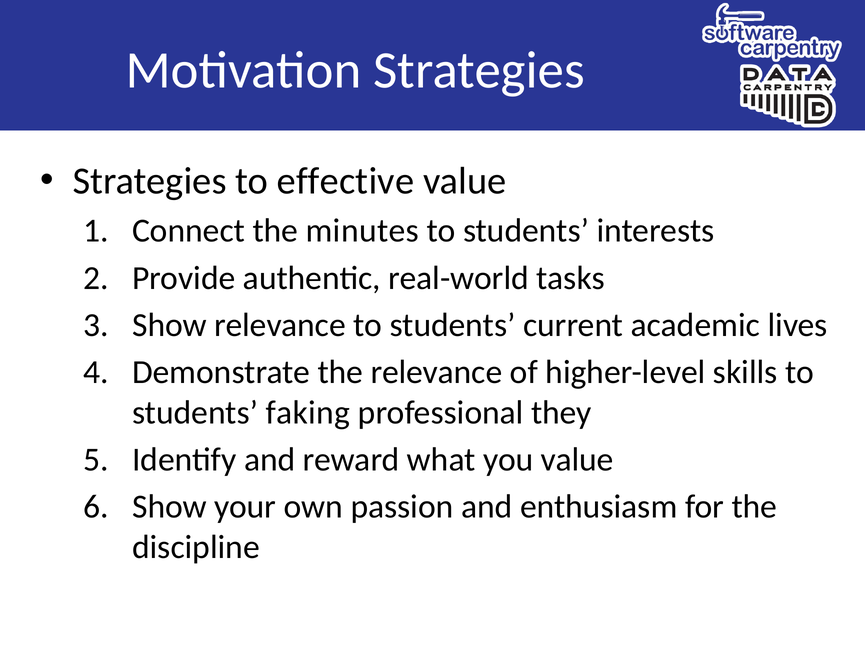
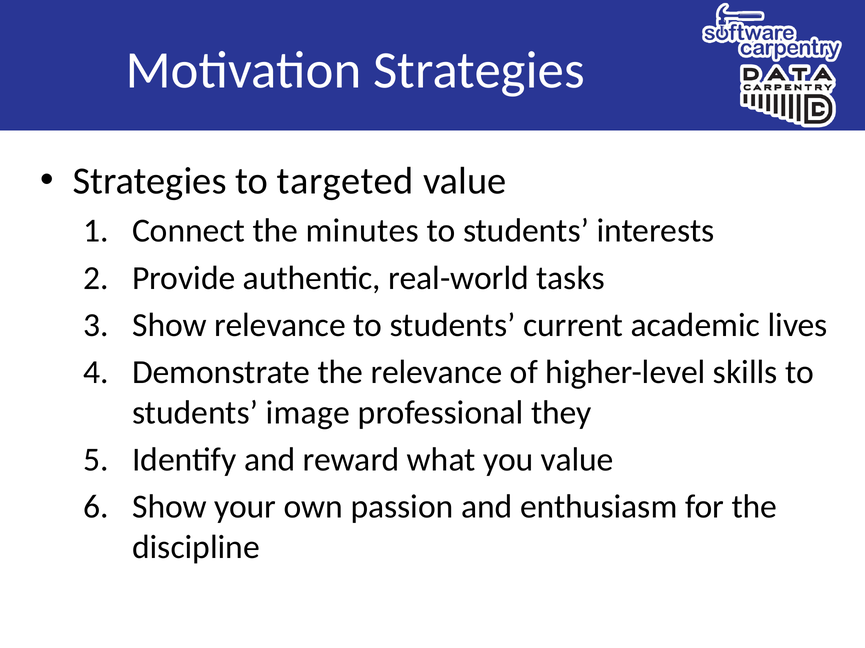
effective: effective -> targeted
faking: faking -> image
